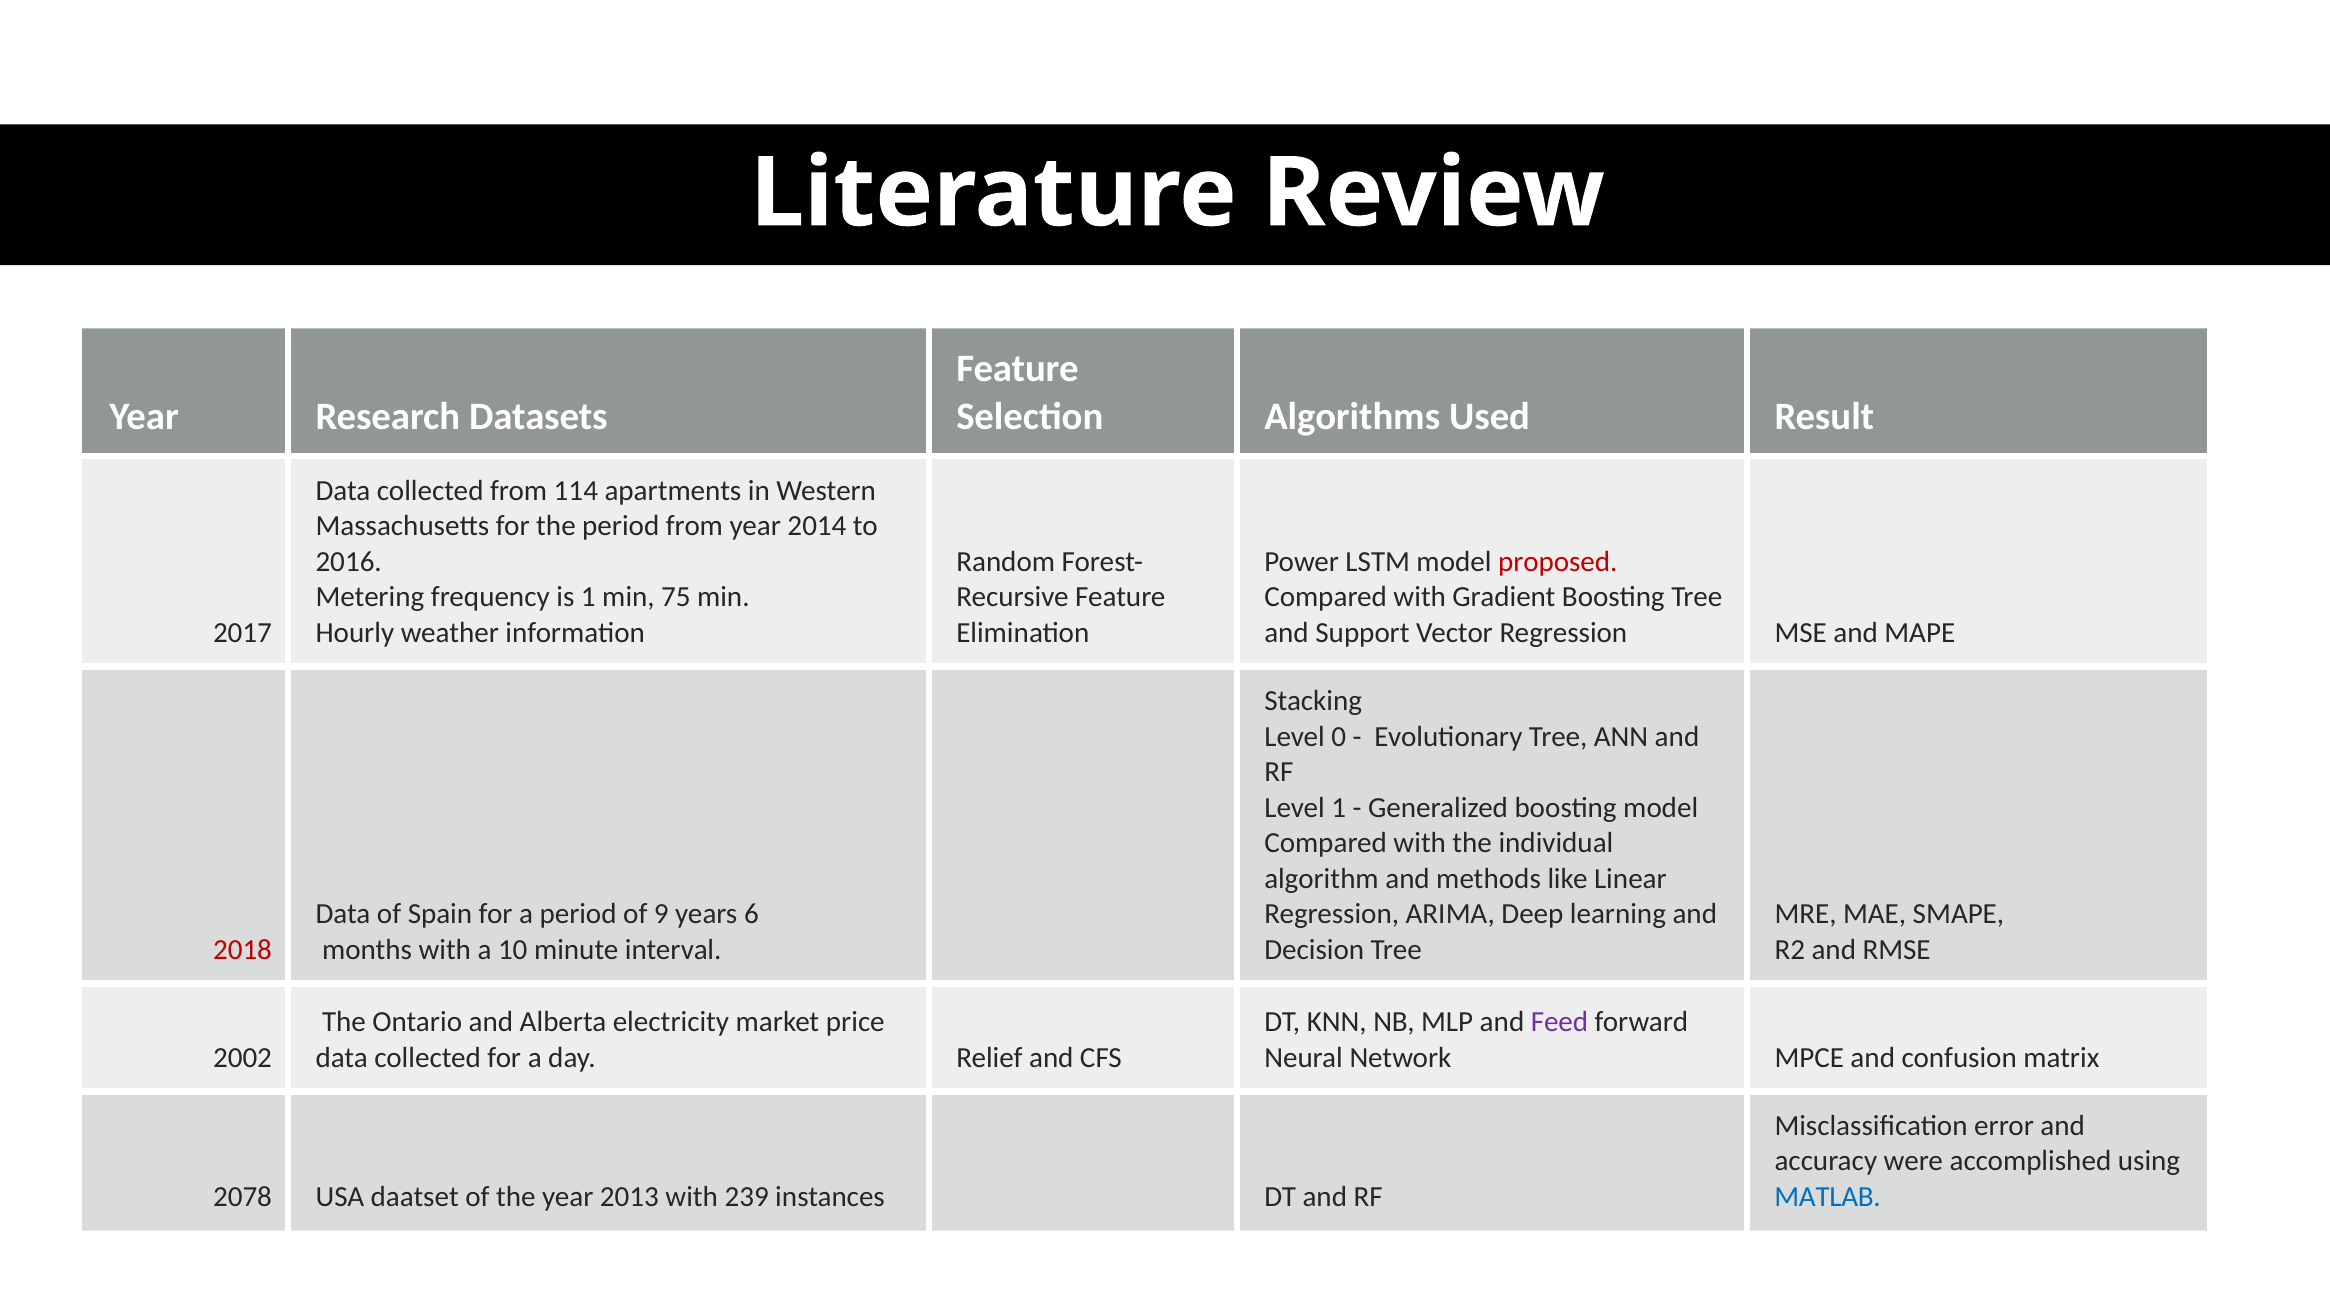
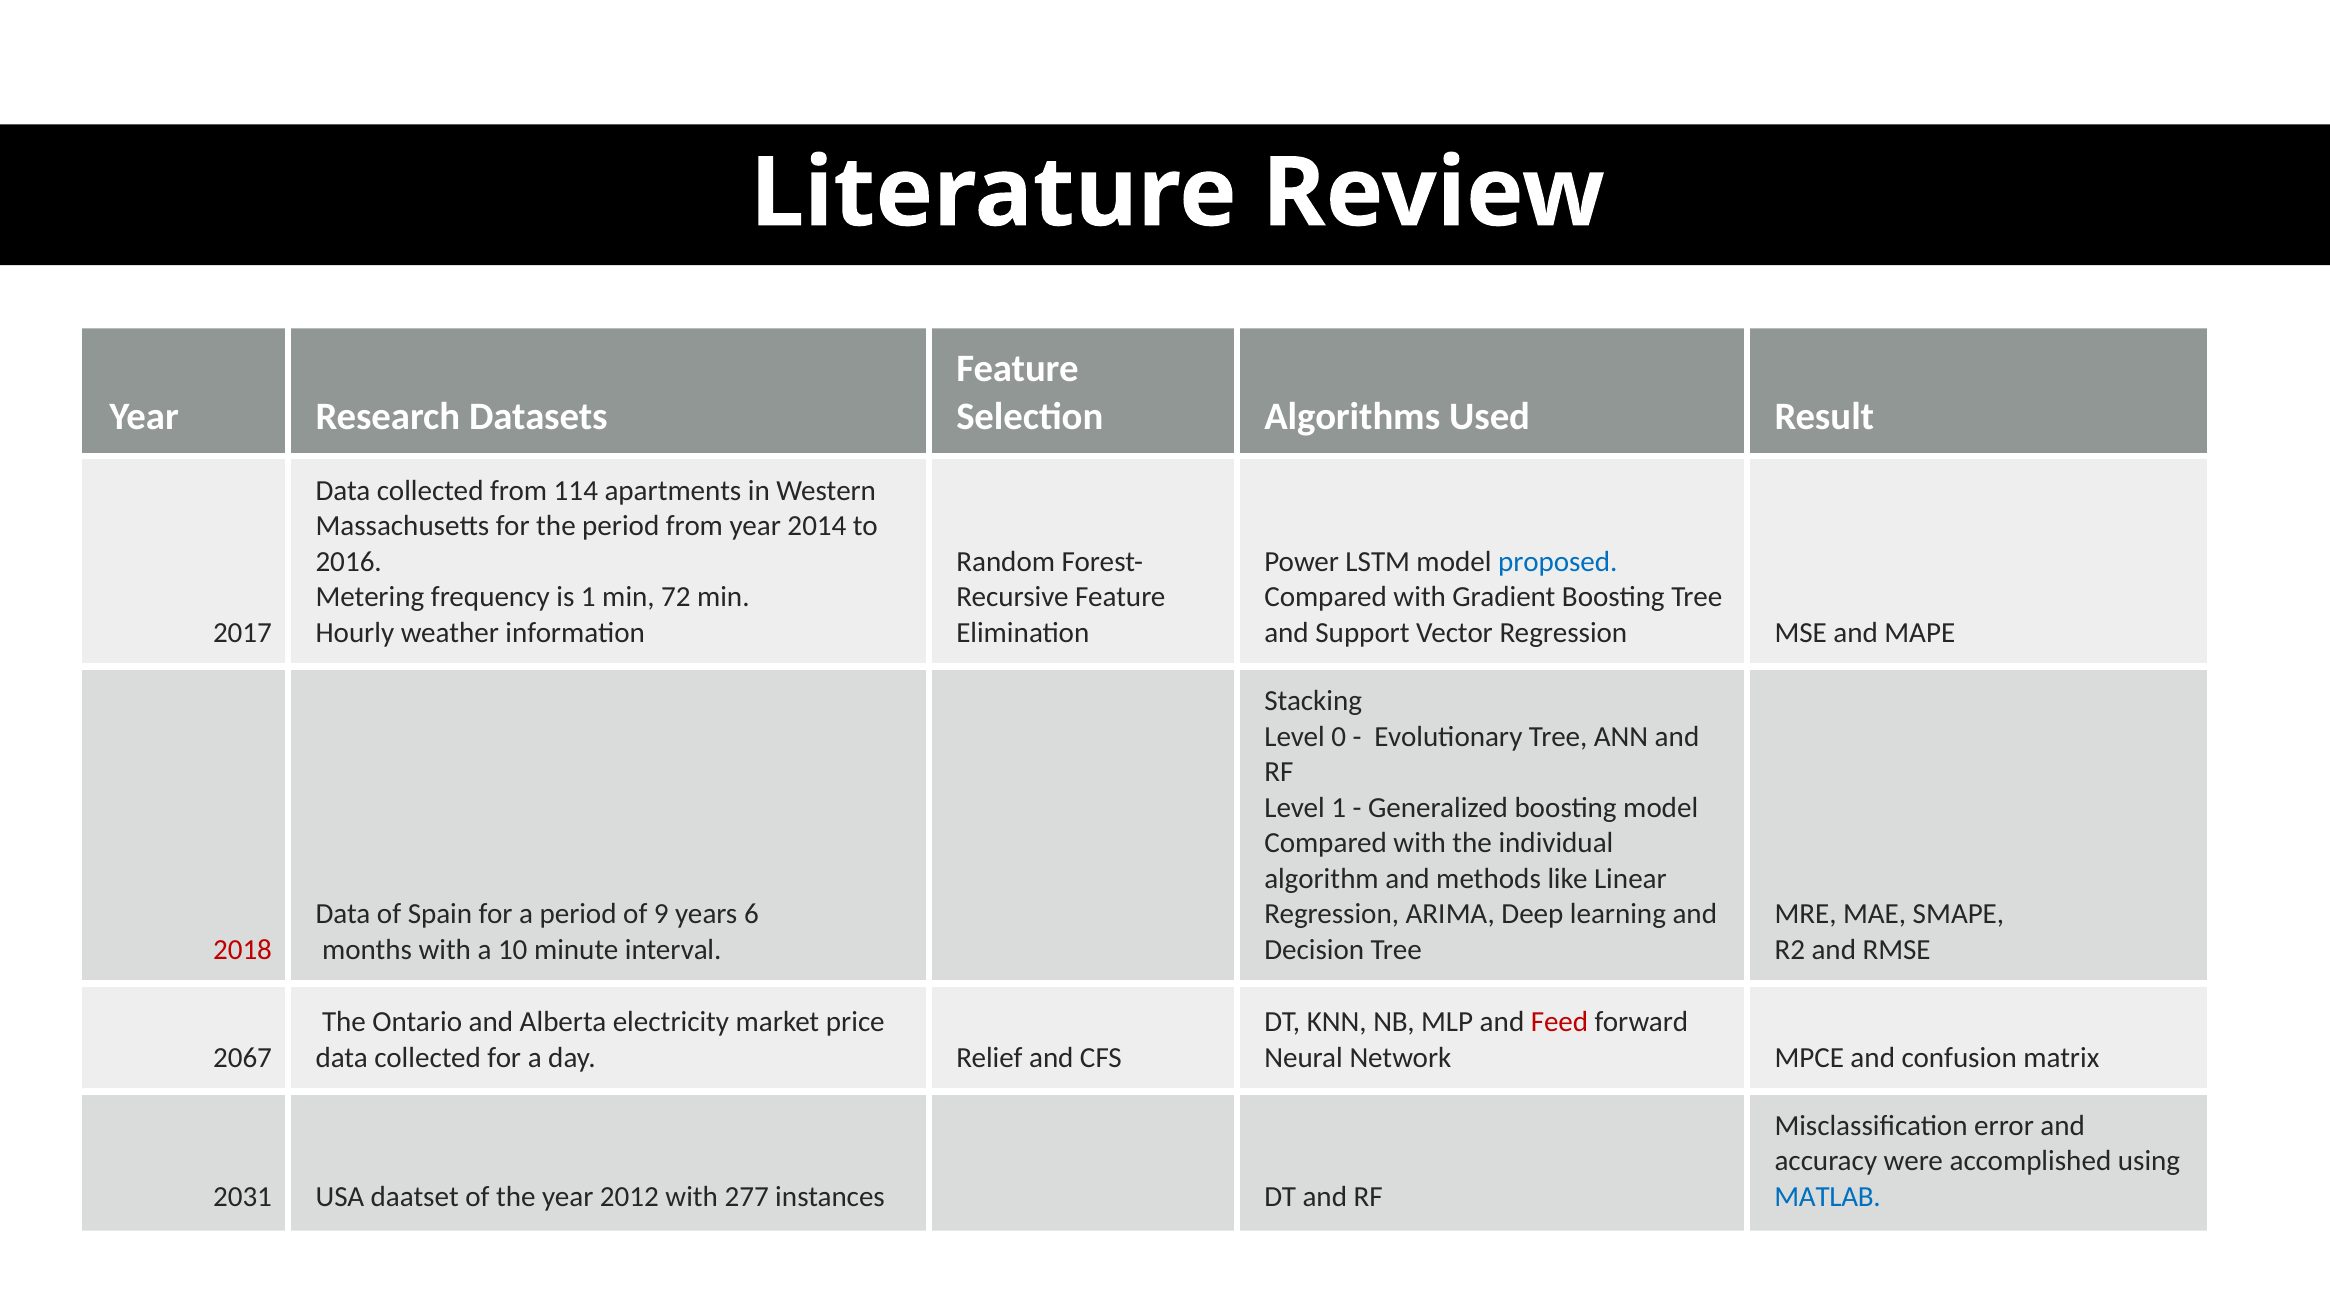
proposed colour: red -> blue
75: 75 -> 72
Feed colour: purple -> red
2002: 2002 -> 2067
2078: 2078 -> 2031
2013: 2013 -> 2012
239: 239 -> 277
